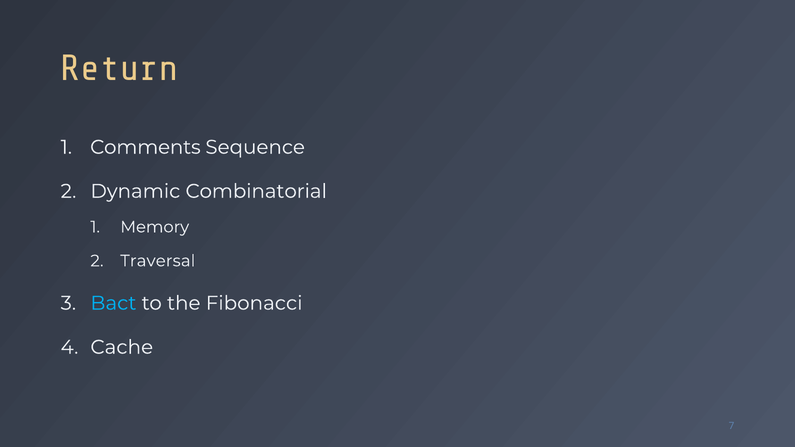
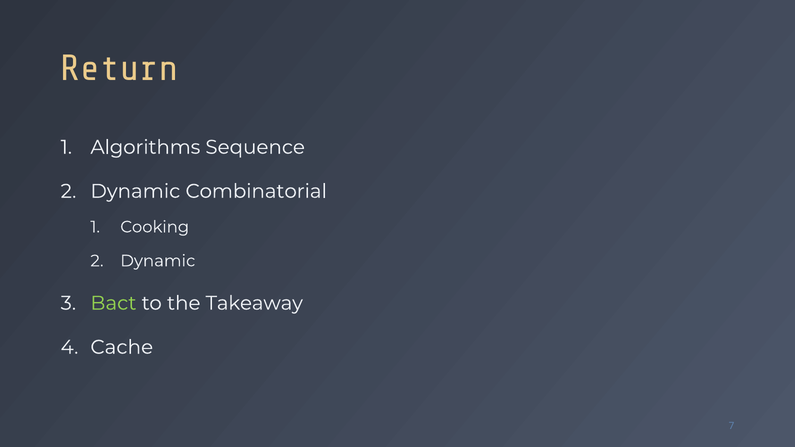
Comments: Comments -> Algorithms
Memory: Memory -> Cooking
Traversal at (158, 261): Traversal -> Dynamic
Bact colour: light blue -> light green
Fibonacci: Fibonacci -> Takeaway
